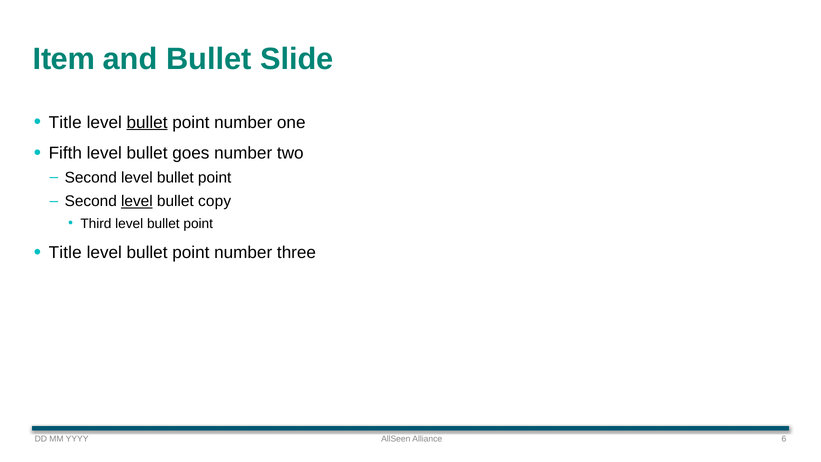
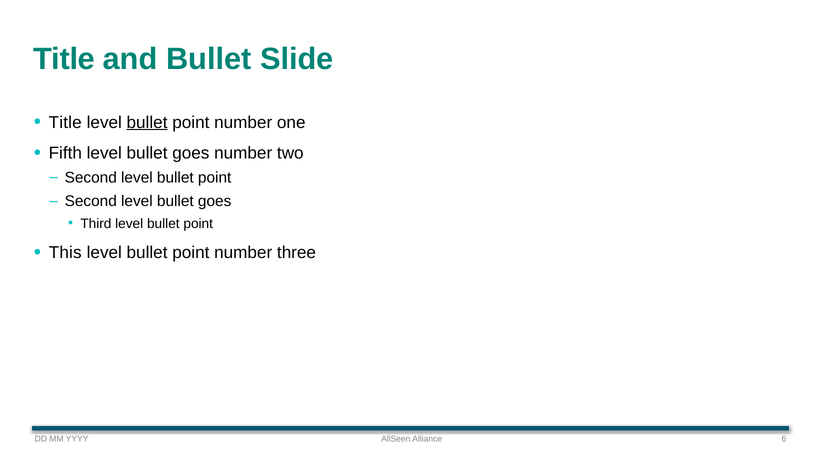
Item at (64, 59): Item -> Title
level at (137, 201) underline: present -> none
copy at (215, 201): copy -> goes
Title at (65, 253): Title -> This
